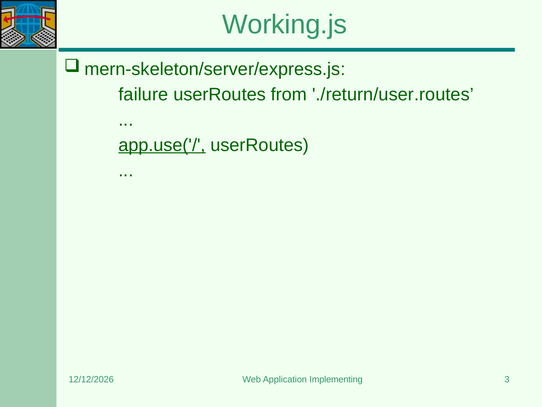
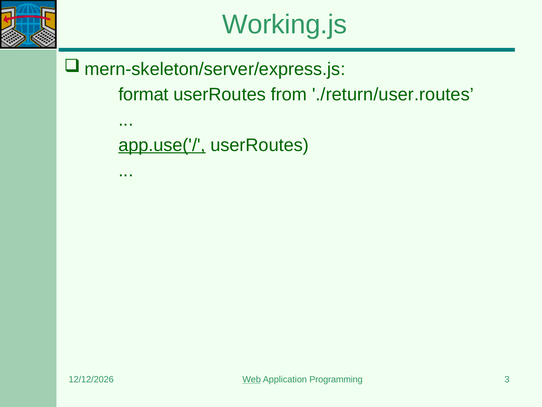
failure: failure -> format
Web underline: none -> present
Implementing: Implementing -> Programming
